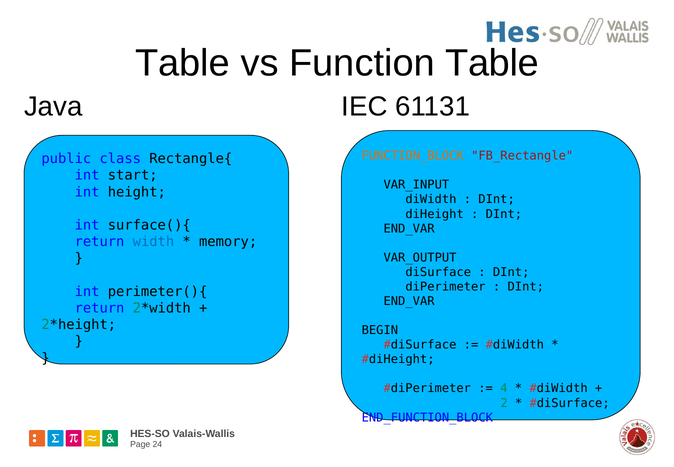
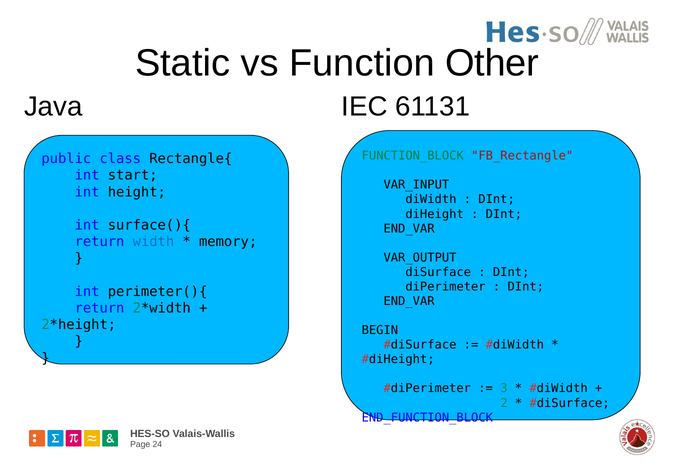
Table at (183, 63): Table -> Static
Function Table: Table -> Other
FUNCTION_BLOCK colour: orange -> green
4: 4 -> 3
